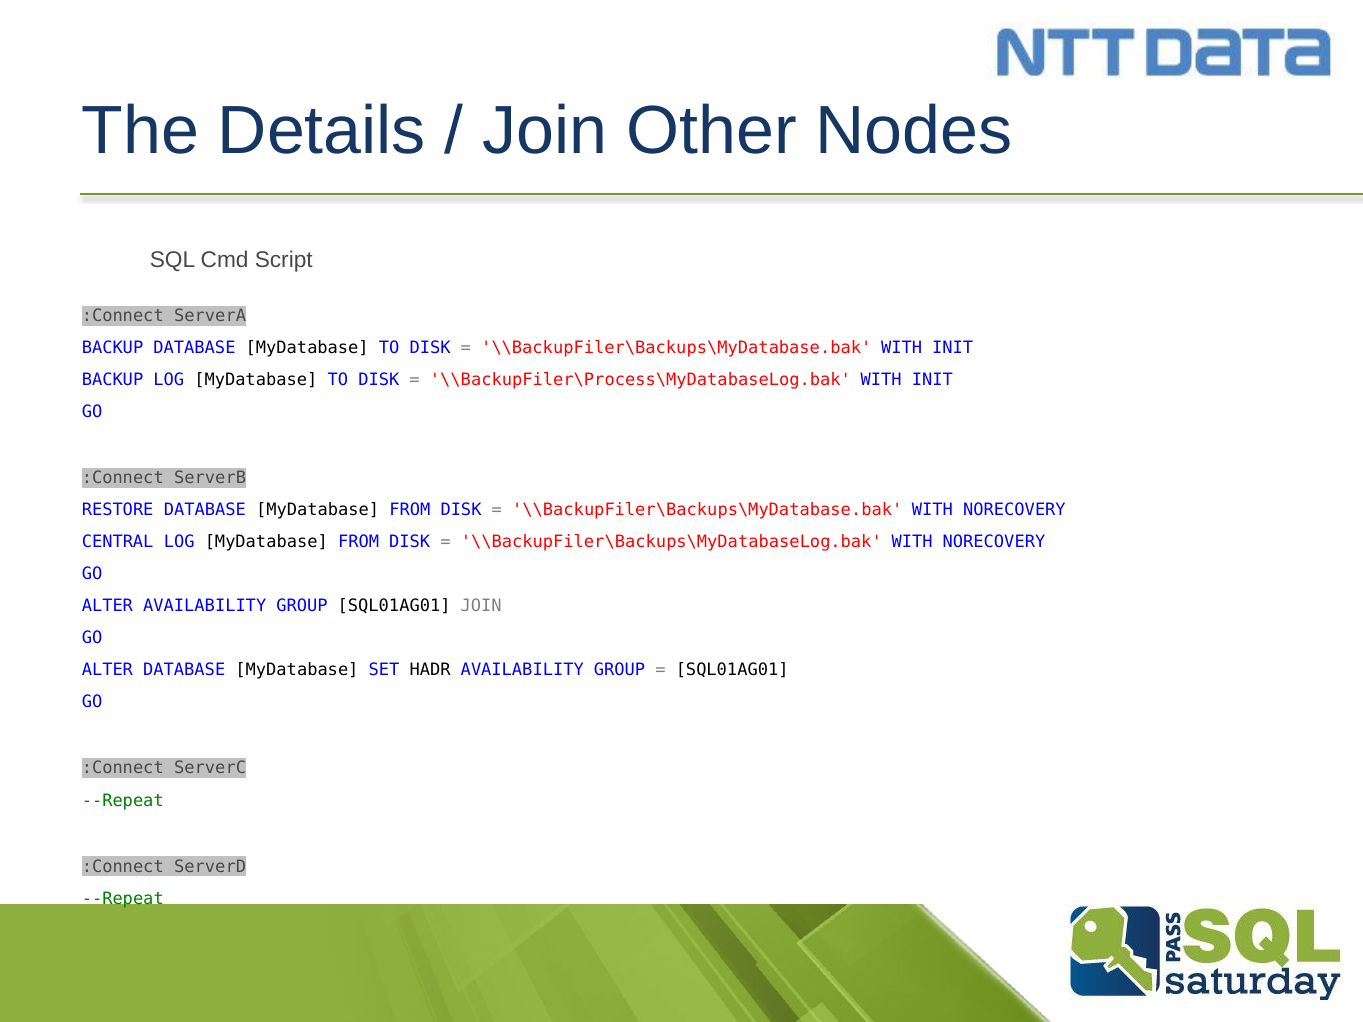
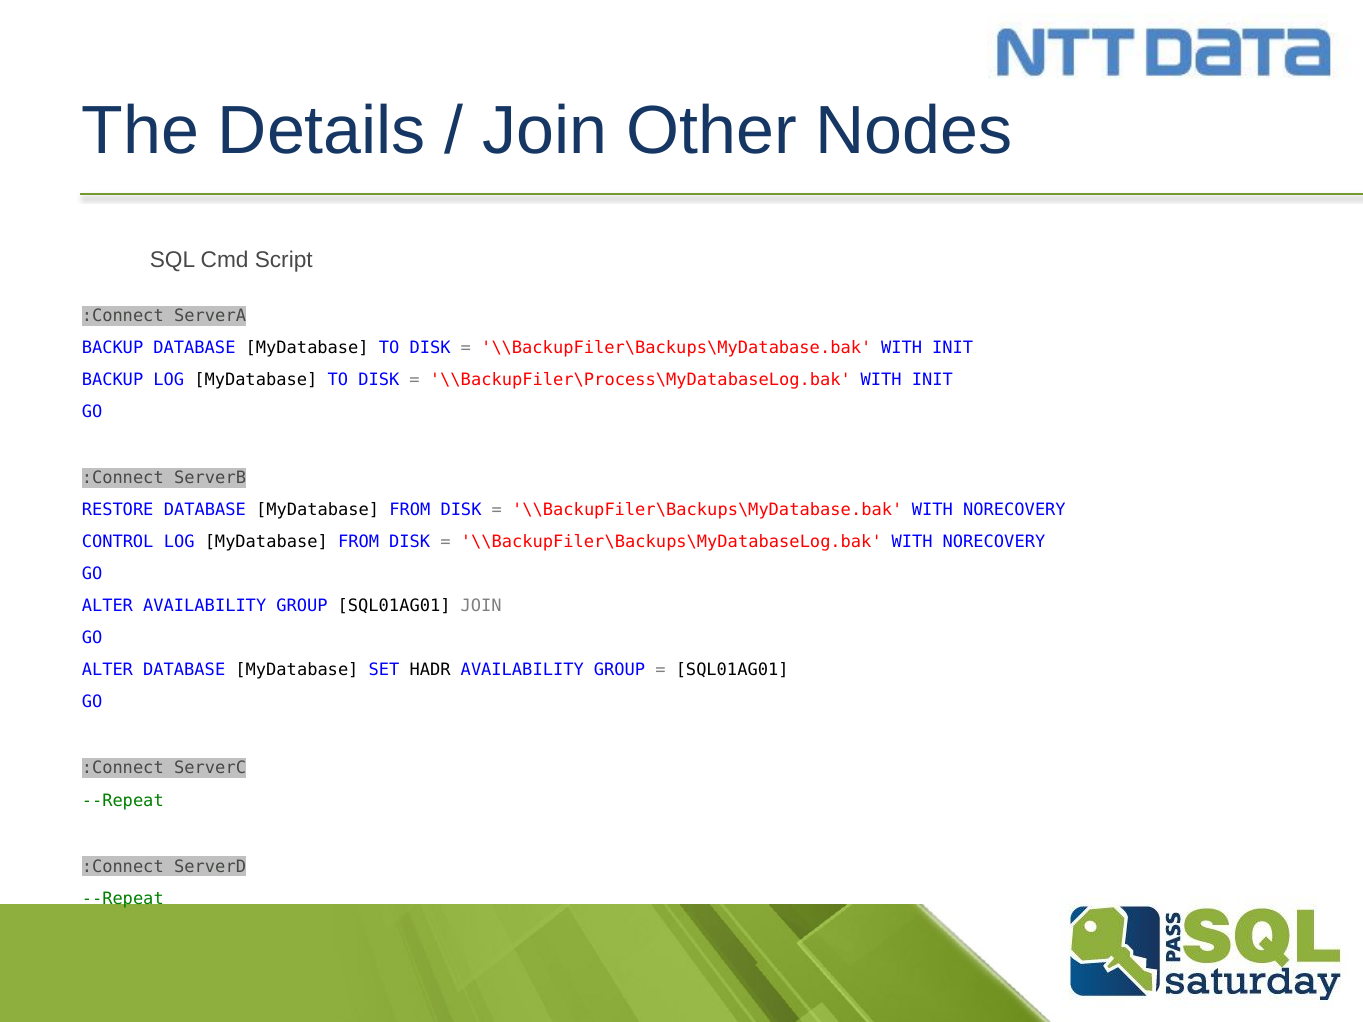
CENTRAL: CENTRAL -> CONTROL
